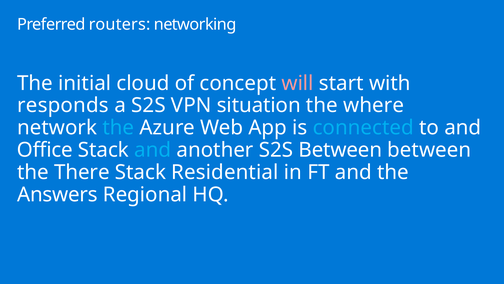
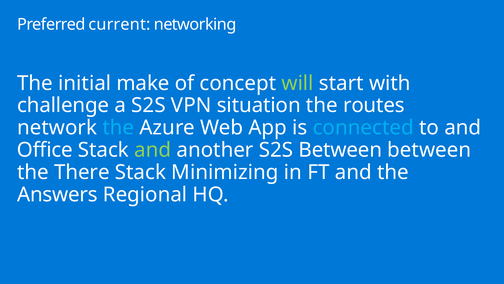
routers: routers -> current
cloud: cloud -> make
will colour: pink -> light green
responds: responds -> challenge
where: where -> routes
and at (153, 150) colour: light blue -> light green
Residential: Residential -> Minimizing
